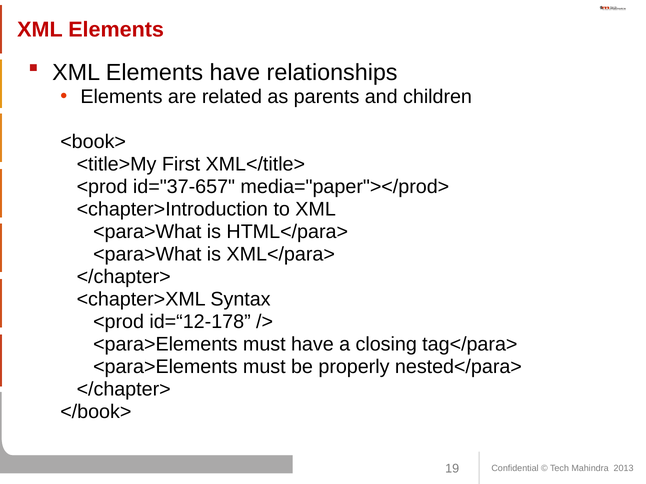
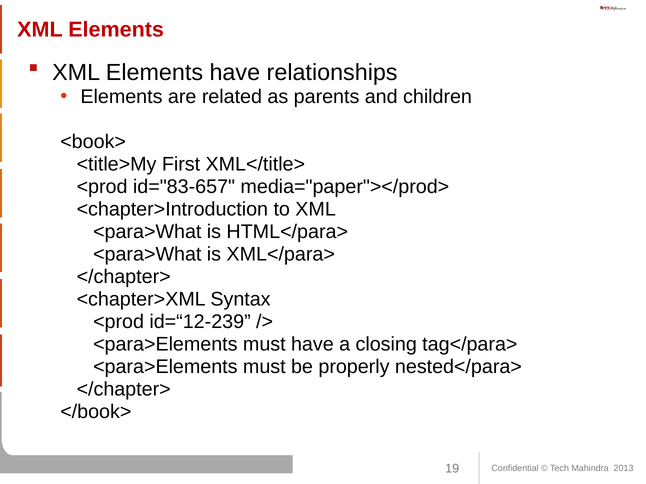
id="37-657: id="37-657 -> id="83-657
id=“12-178: id=“12-178 -> id=“12-239
